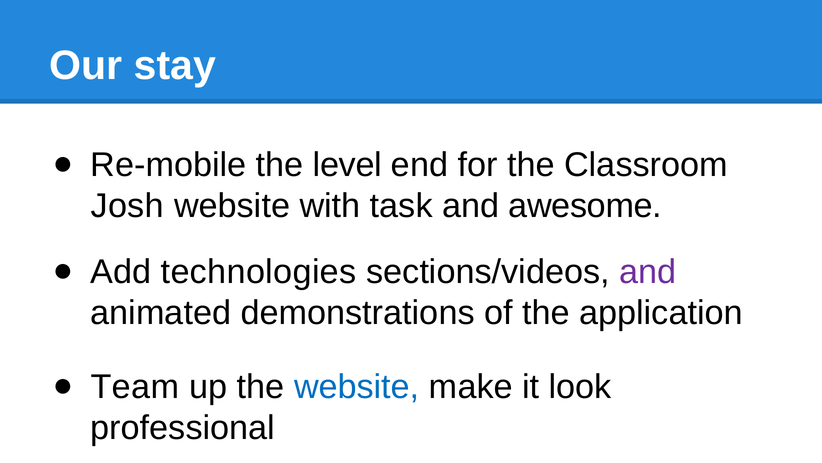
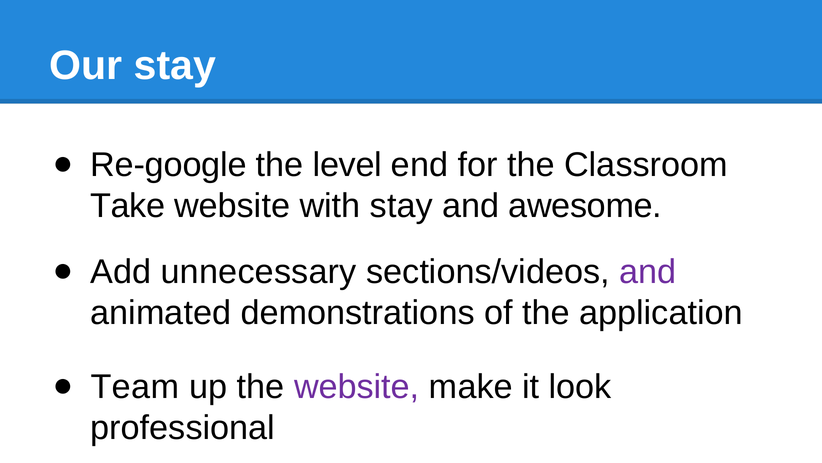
Re-mobile: Re-mobile -> Re-google
Josh: Josh -> Take
with task: task -> stay
technologies: technologies -> unnecessary
website at (357, 386) colour: blue -> purple
